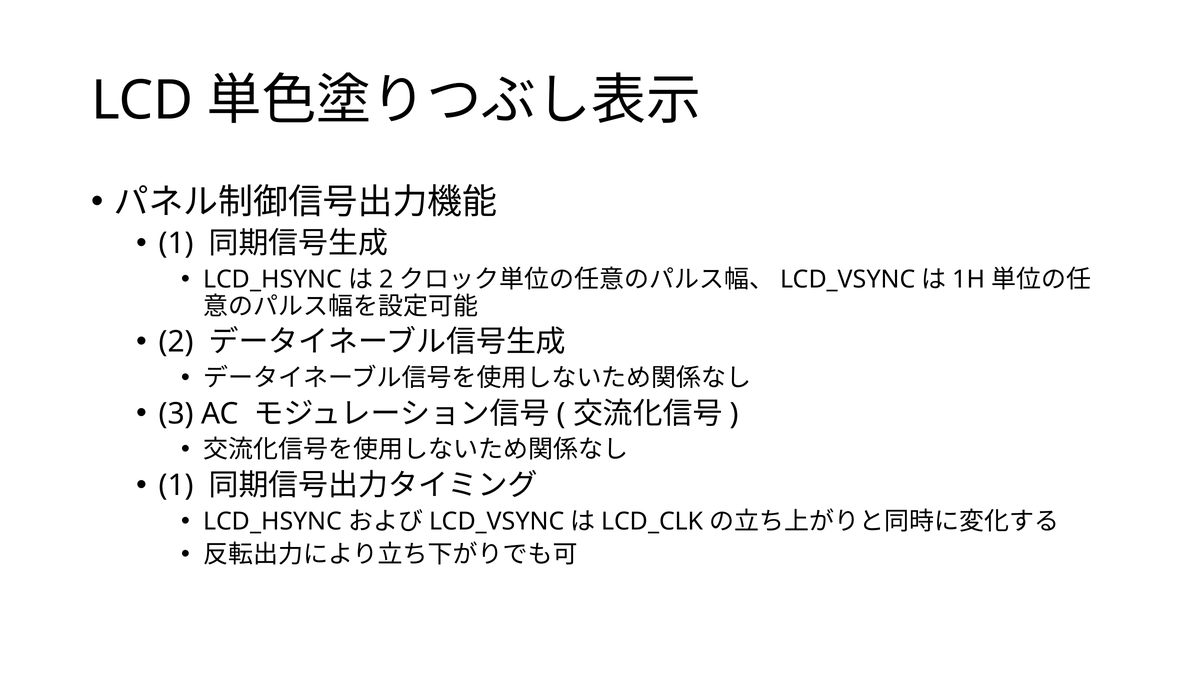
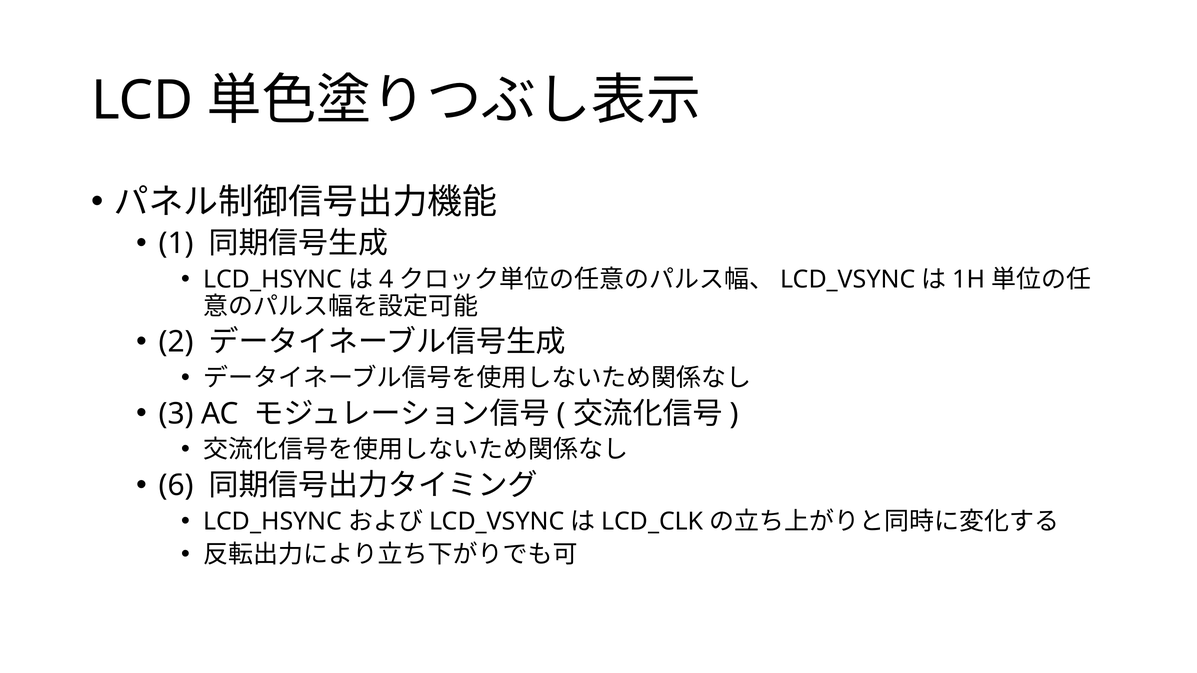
2 at (386, 279): 2 -> 4
1 at (176, 486): 1 -> 6
